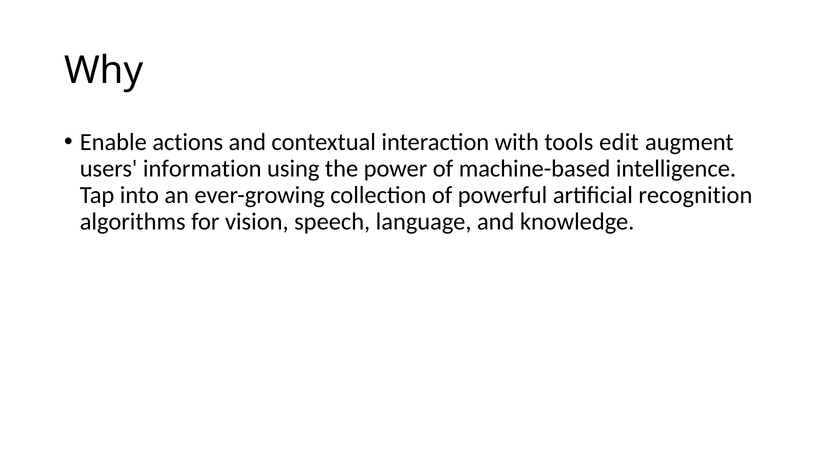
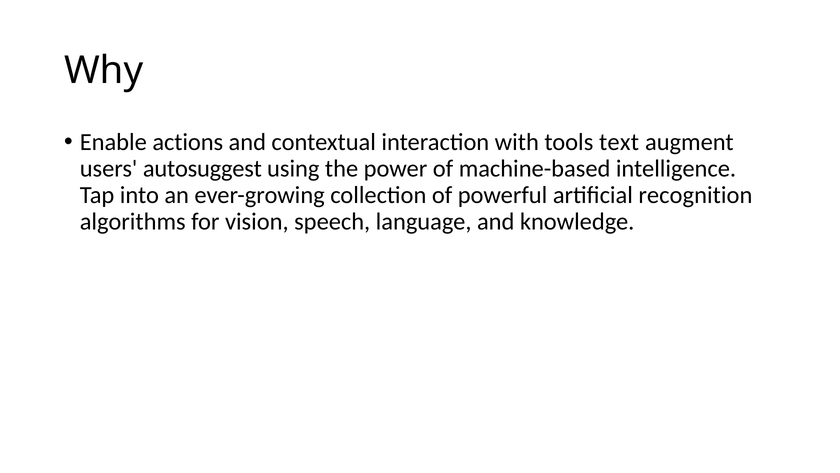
edit: edit -> text
information: information -> autosuggest
